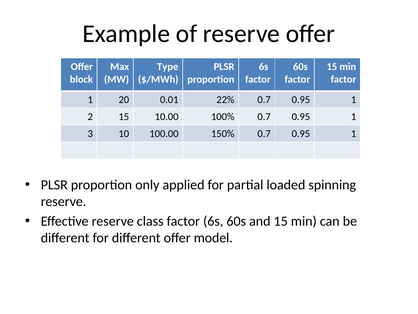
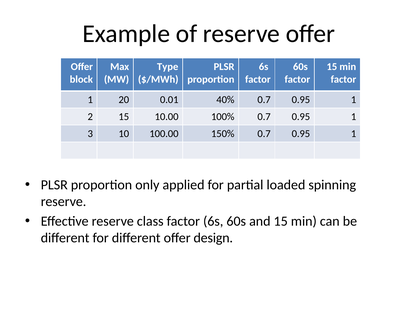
22%: 22% -> 40%
model: model -> design
